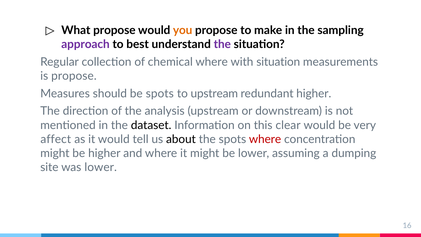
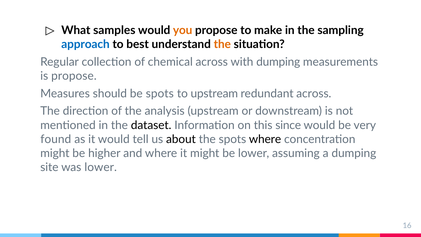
What propose: propose -> samples
approach colour: purple -> blue
the at (222, 44) colour: purple -> orange
chemical where: where -> across
with situation: situation -> dumping
redundant higher: higher -> across
clear: clear -> since
affect: affect -> found
where at (265, 139) colour: red -> black
